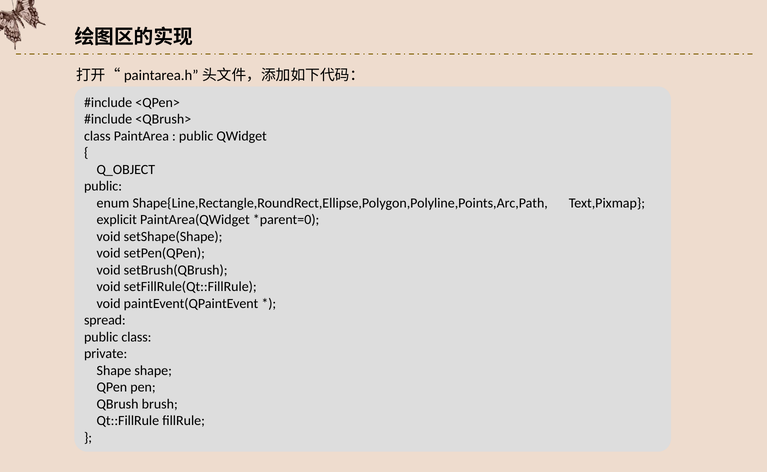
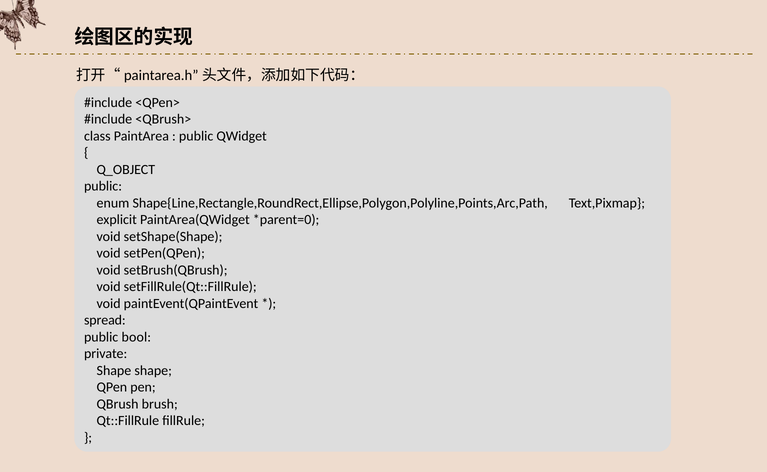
public class: class -> bool
